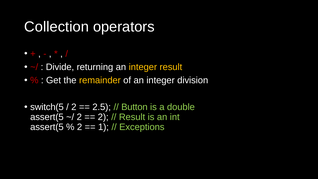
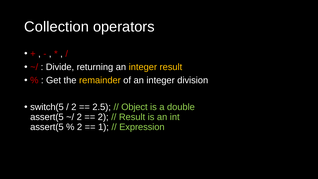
Button: Button -> Object
Exceptions: Exceptions -> Expression
